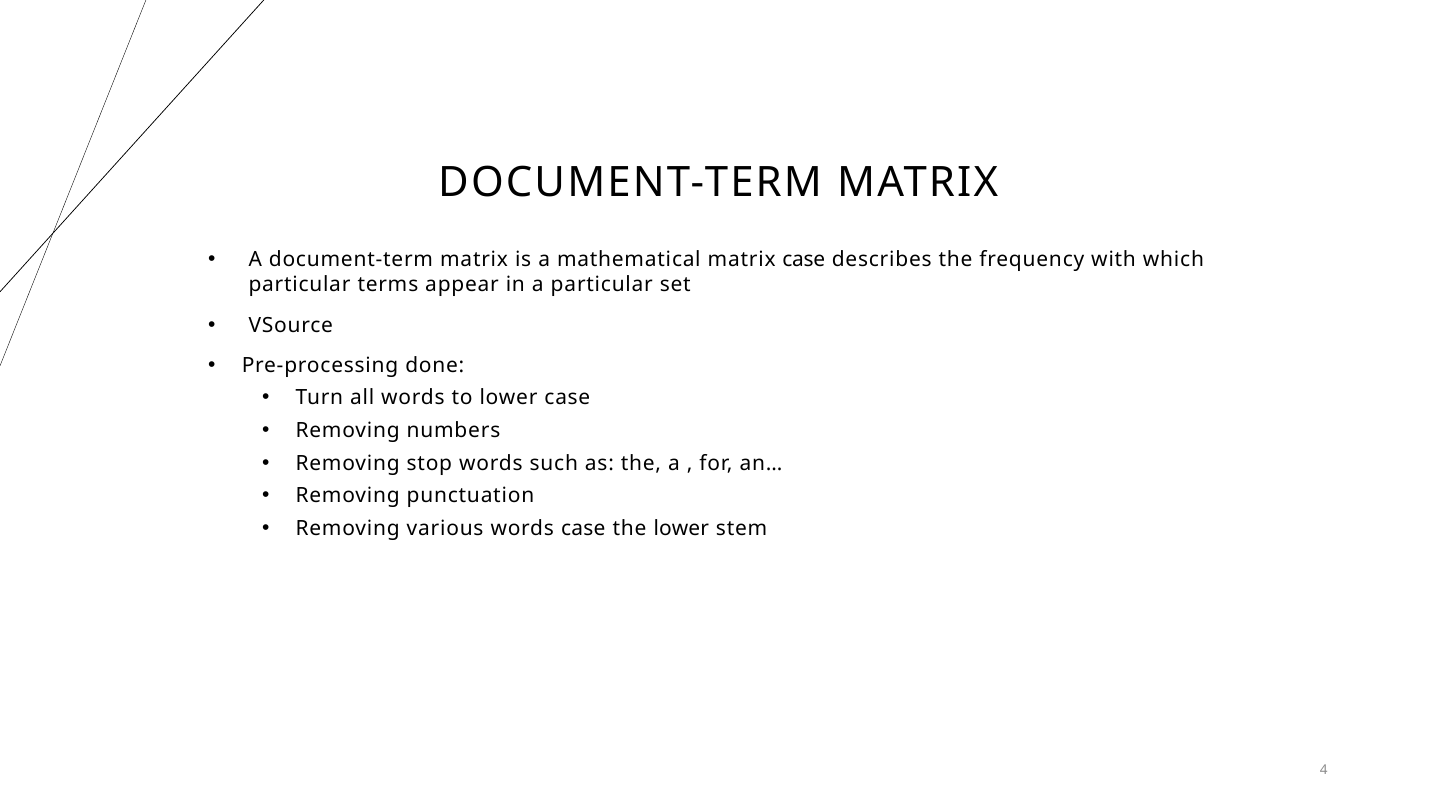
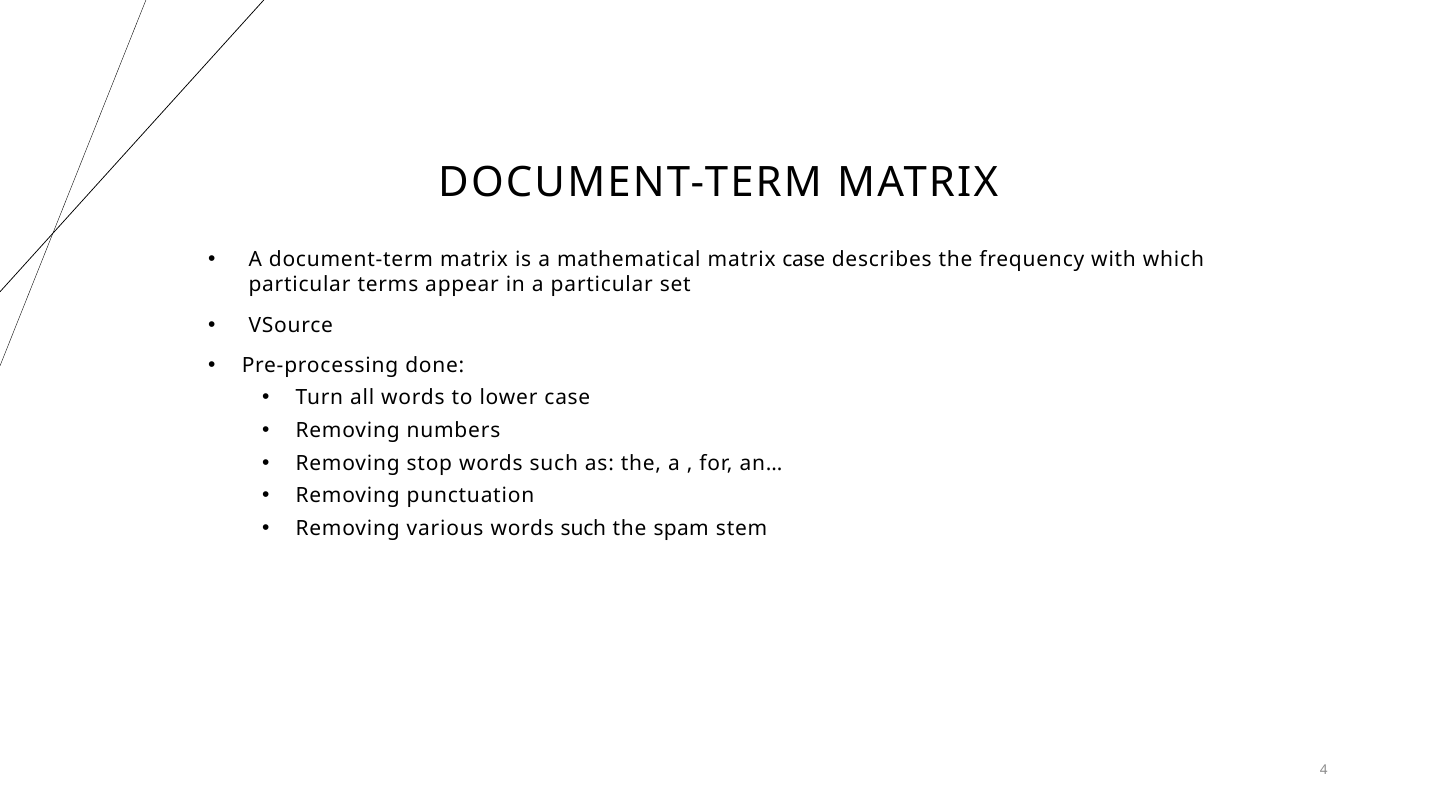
various words case: case -> such
the lower: lower -> spam
